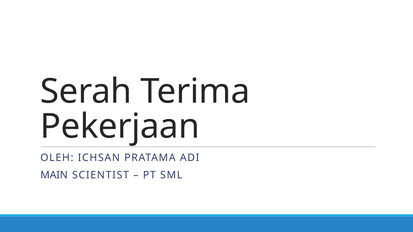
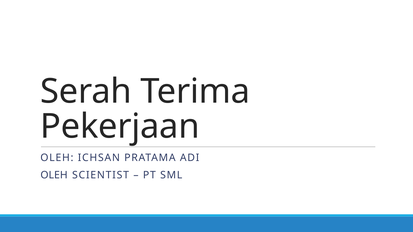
MAIN at (54, 175): MAIN -> OLEH
